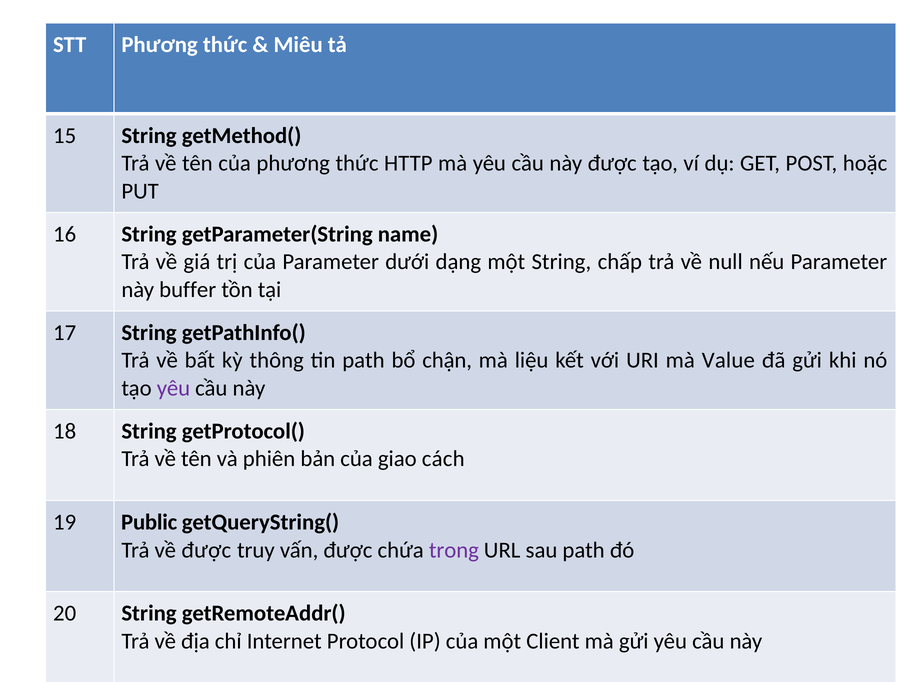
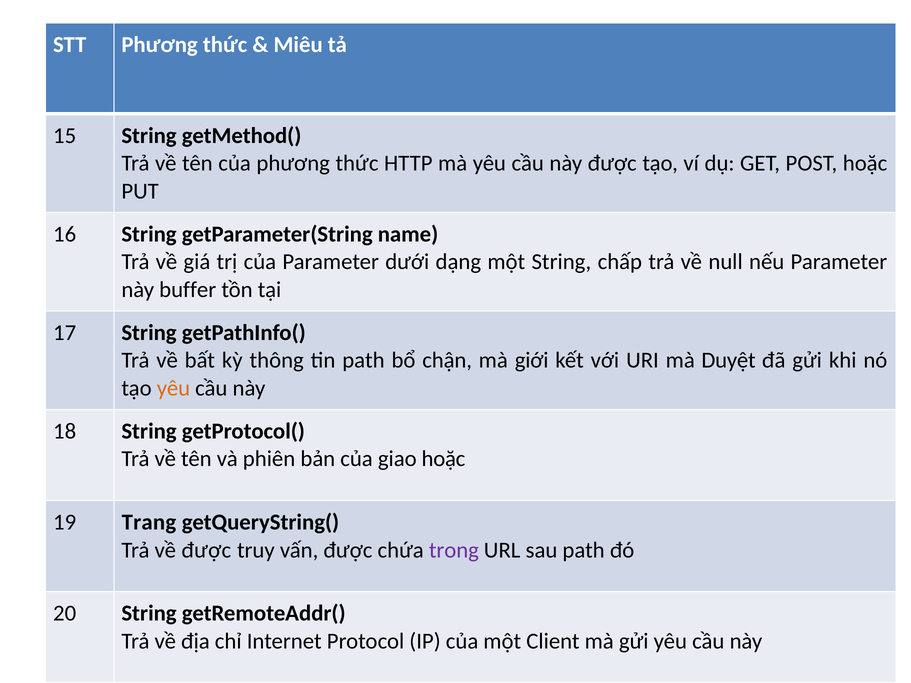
liệu: liệu -> giới
Value: Value -> Duyệt
yêu at (173, 388) colour: purple -> orange
giao cách: cách -> hoặc
Public: Public -> Trang
